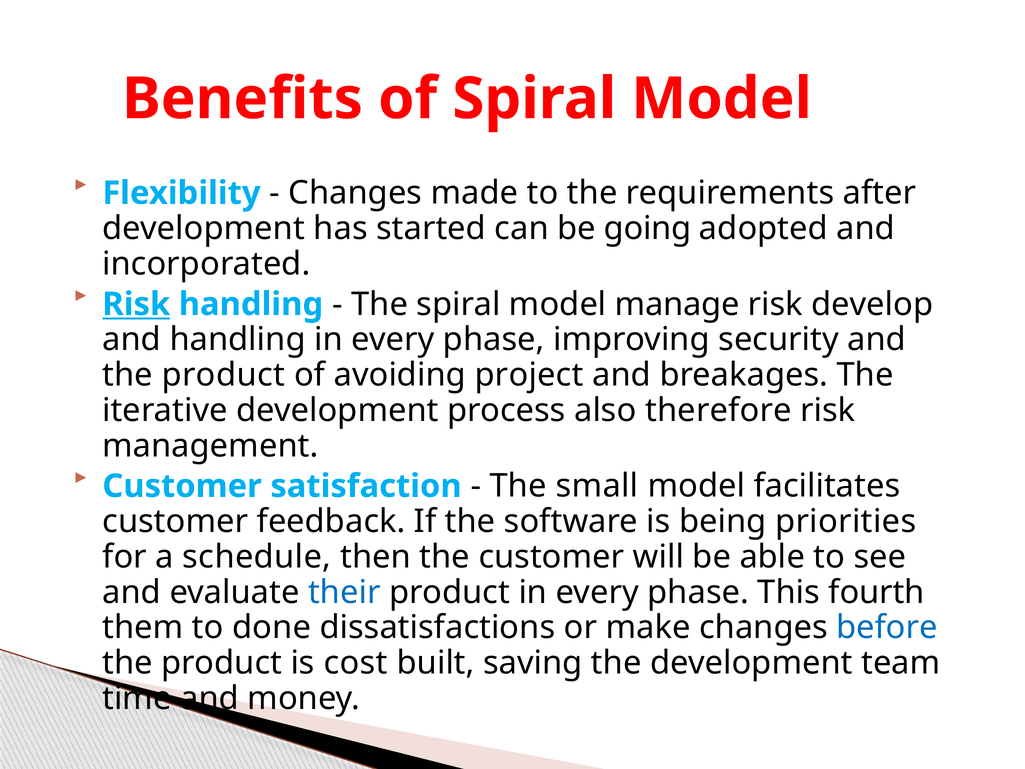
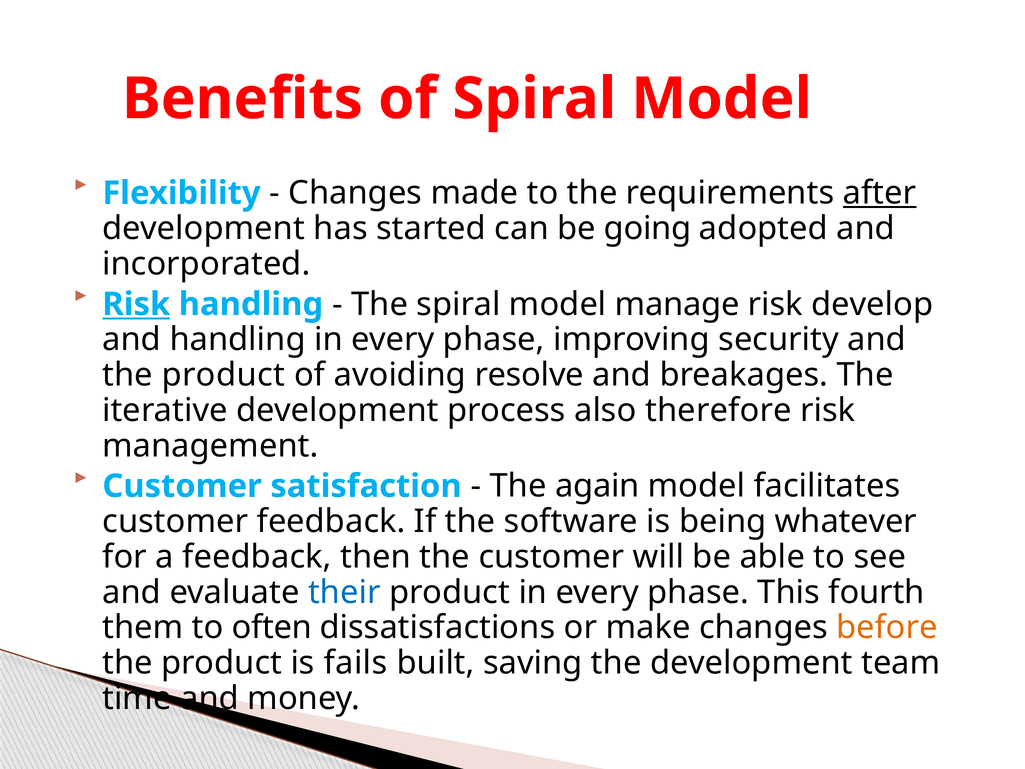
after underline: none -> present
project: project -> resolve
small: small -> again
priorities: priorities -> whatever
a schedule: schedule -> feedback
done: done -> often
before colour: blue -> orange
cost: cost -> fails
